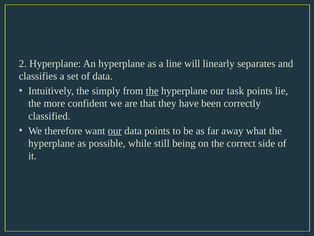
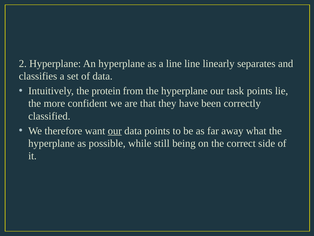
line will: will -> line
simply: simply -> protein
the at (152, 91) underline: present -> none
